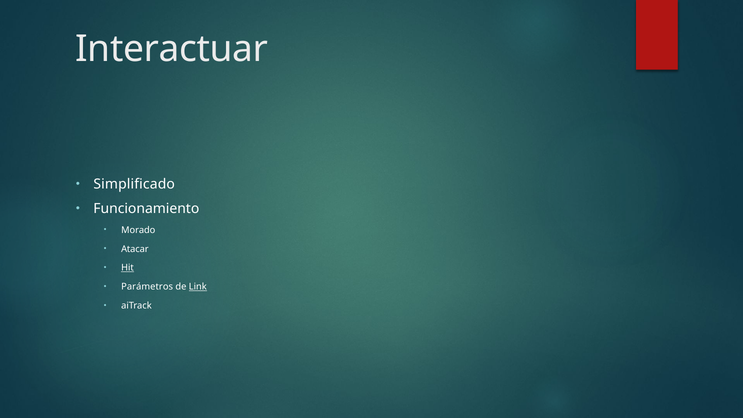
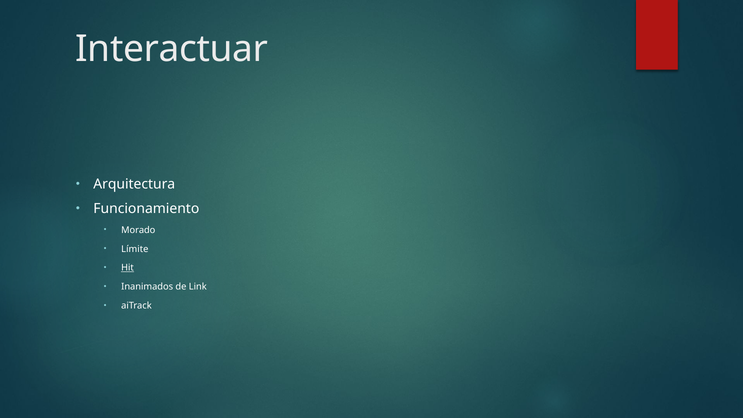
Simplificado: Simplificado -> Arquitectura
Atacar: Atacar -> Límite
Parámetros: Parámetros -> Inanimados
Link underline: present -> none
